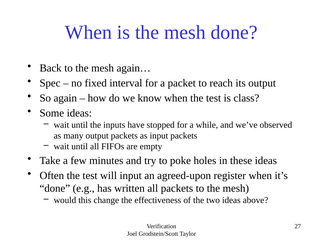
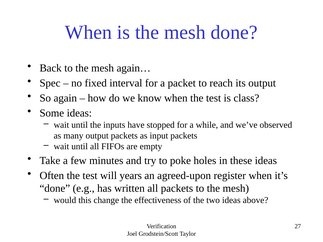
will input: input -> years
